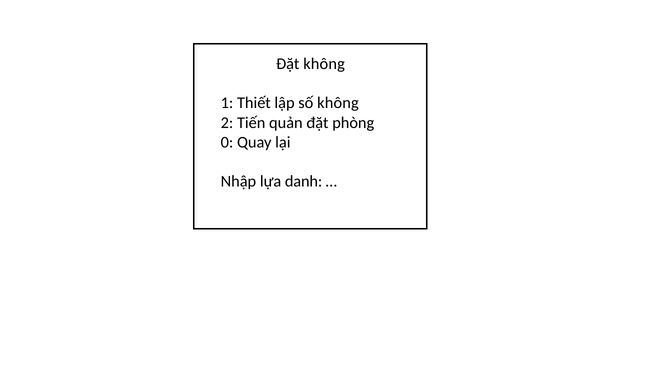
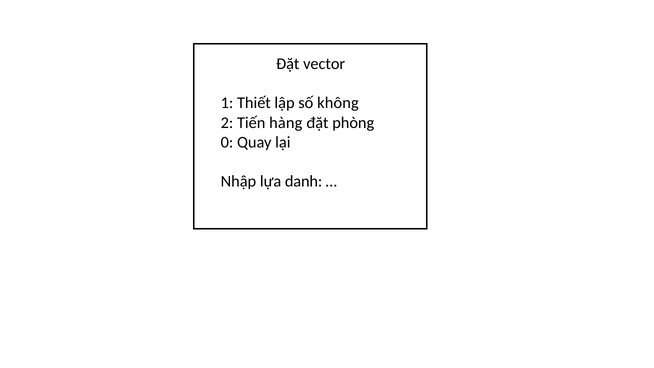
Đặt không: không -> vector
quản: quản -> hàng
